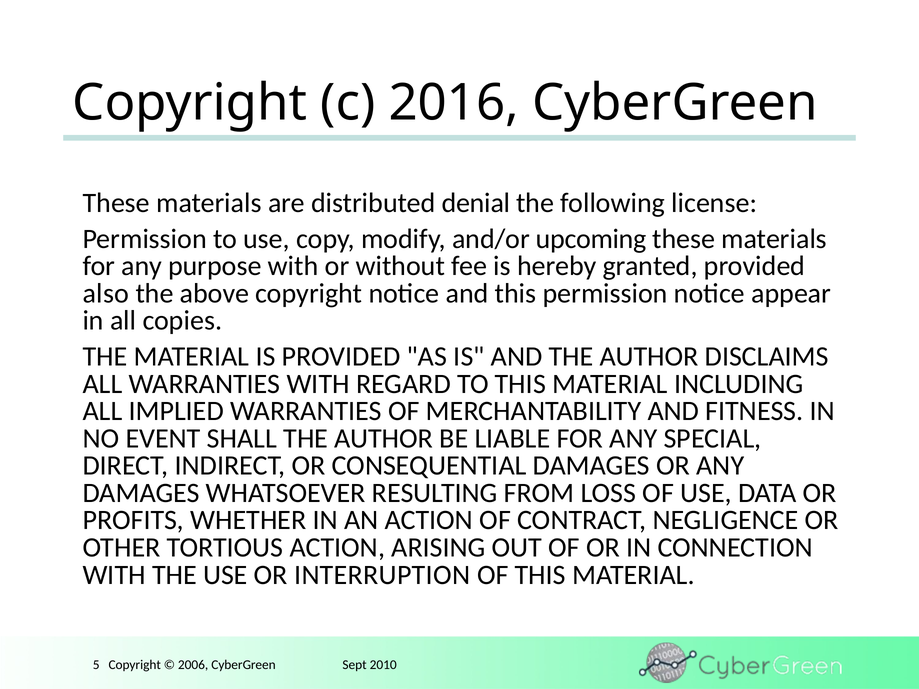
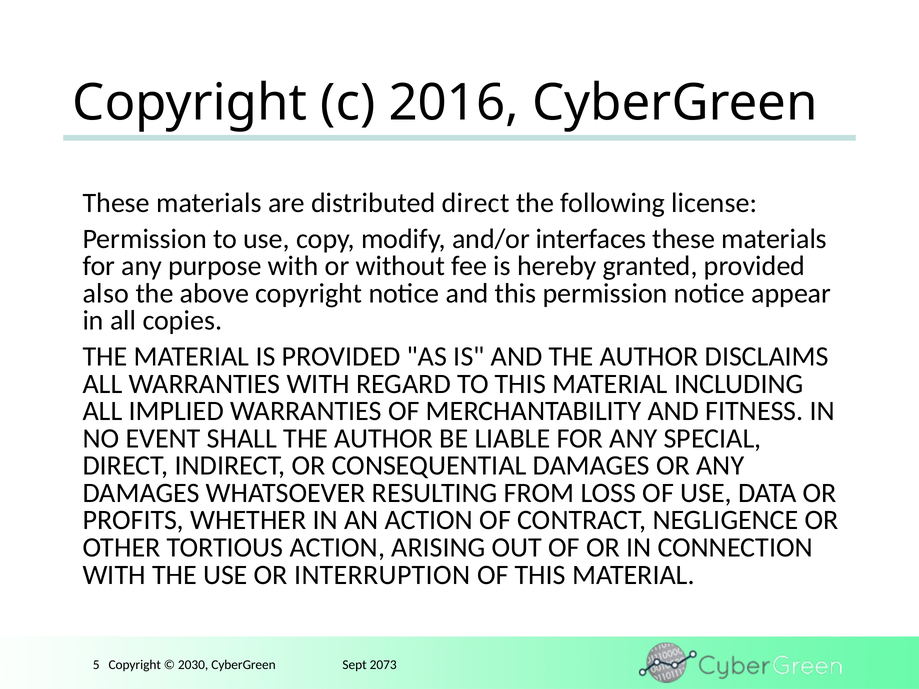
distributed denial: denial -> direct
upcoming: upcoming -> interfaces
2006: 2006 -> 2030
2010: 2010 -> 2073
